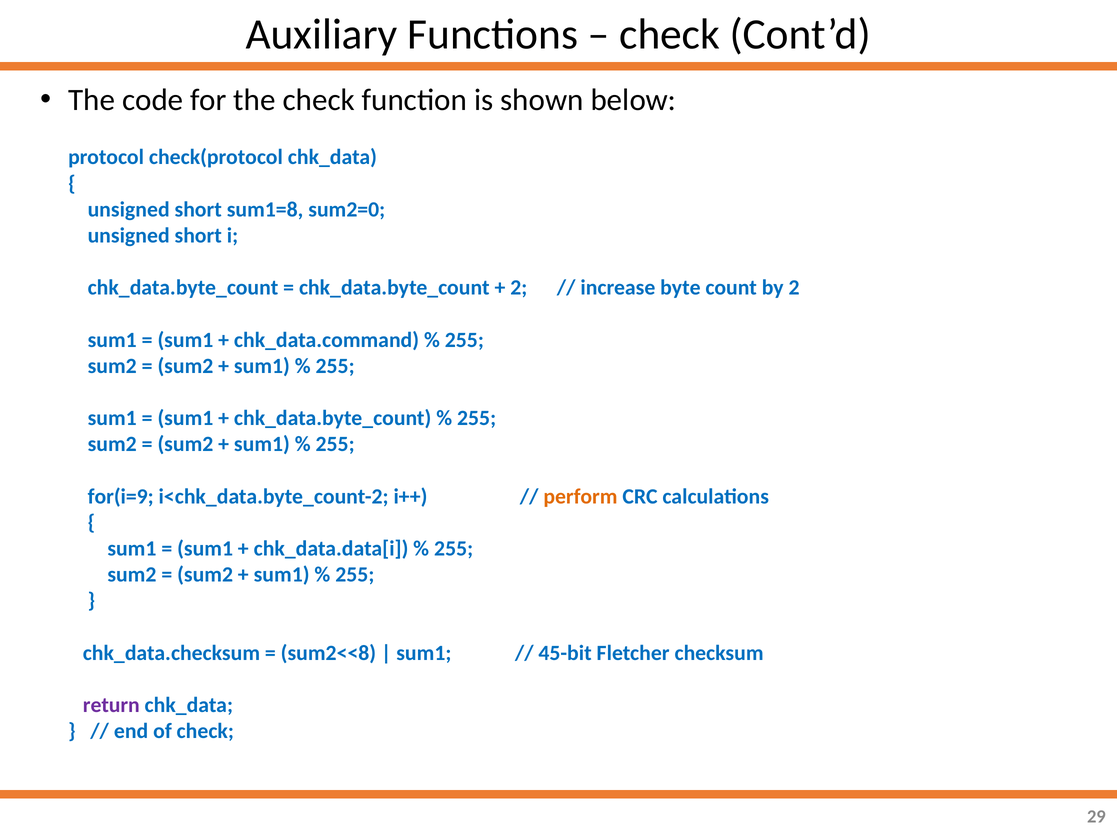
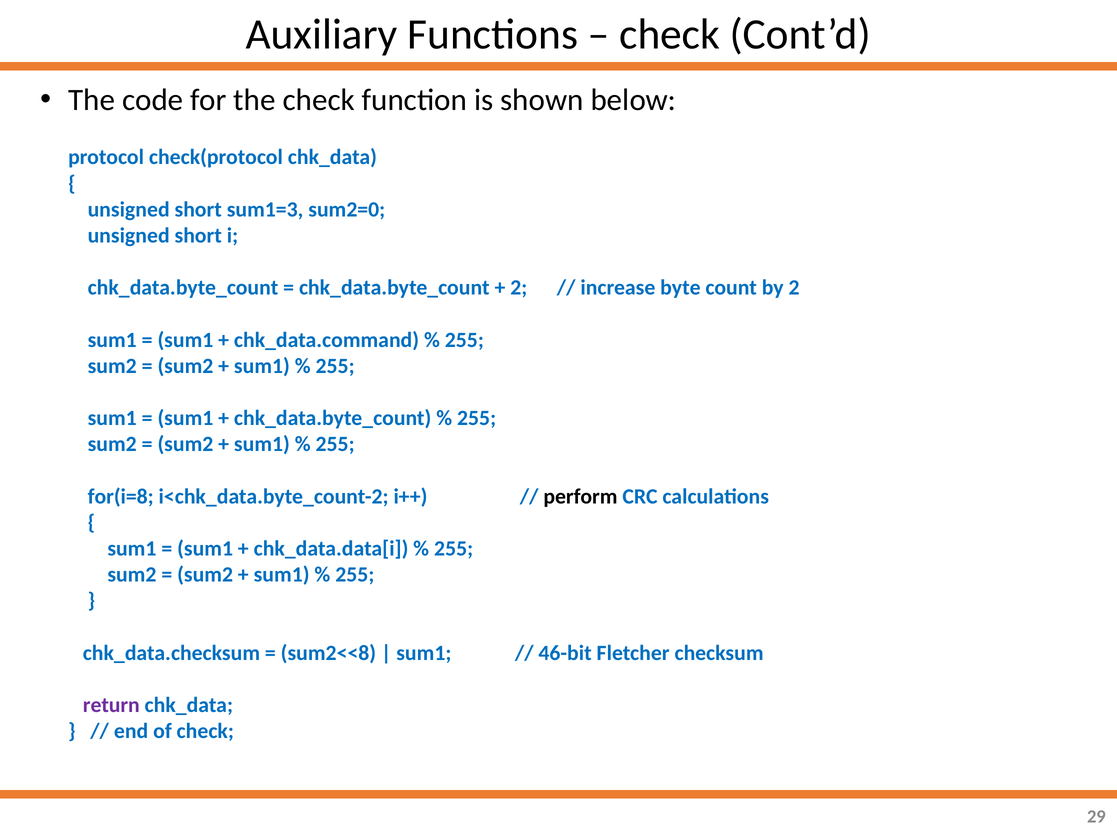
sum1=8: sum1=8 -> sum1=3
for(i=9: for(i=9 -> for(i=8
perform colour: orange -> black
45-bit: 45-bit -> 46-bit
